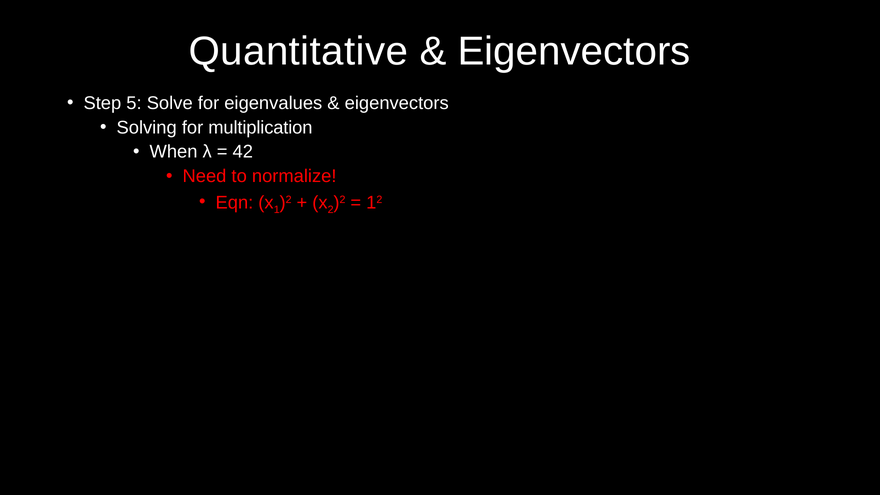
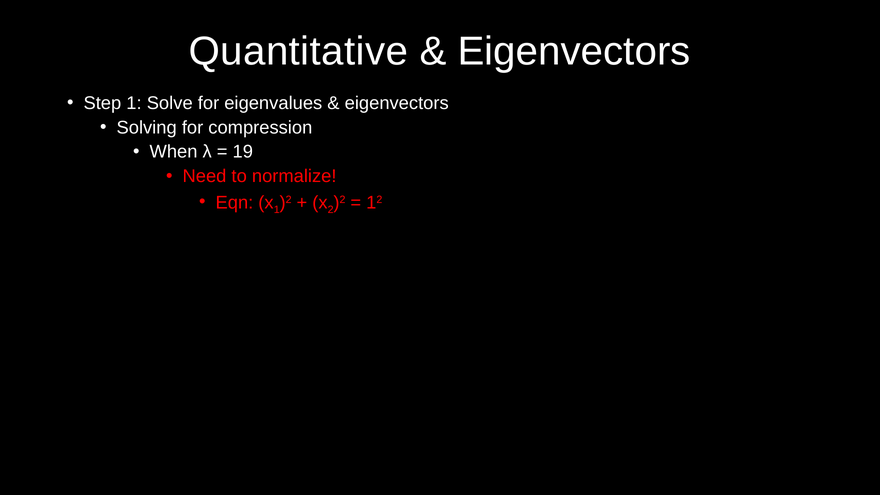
Step 5: 5 -> 1
multiplication: multiplication -> compression
42: 42 -> 19
